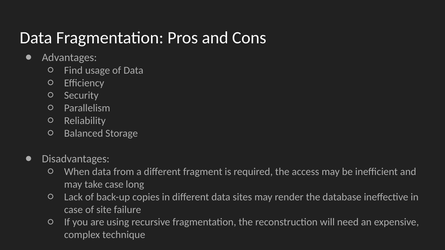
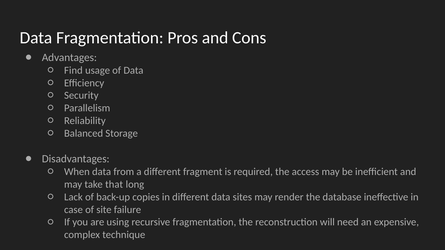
take case: case -> that
